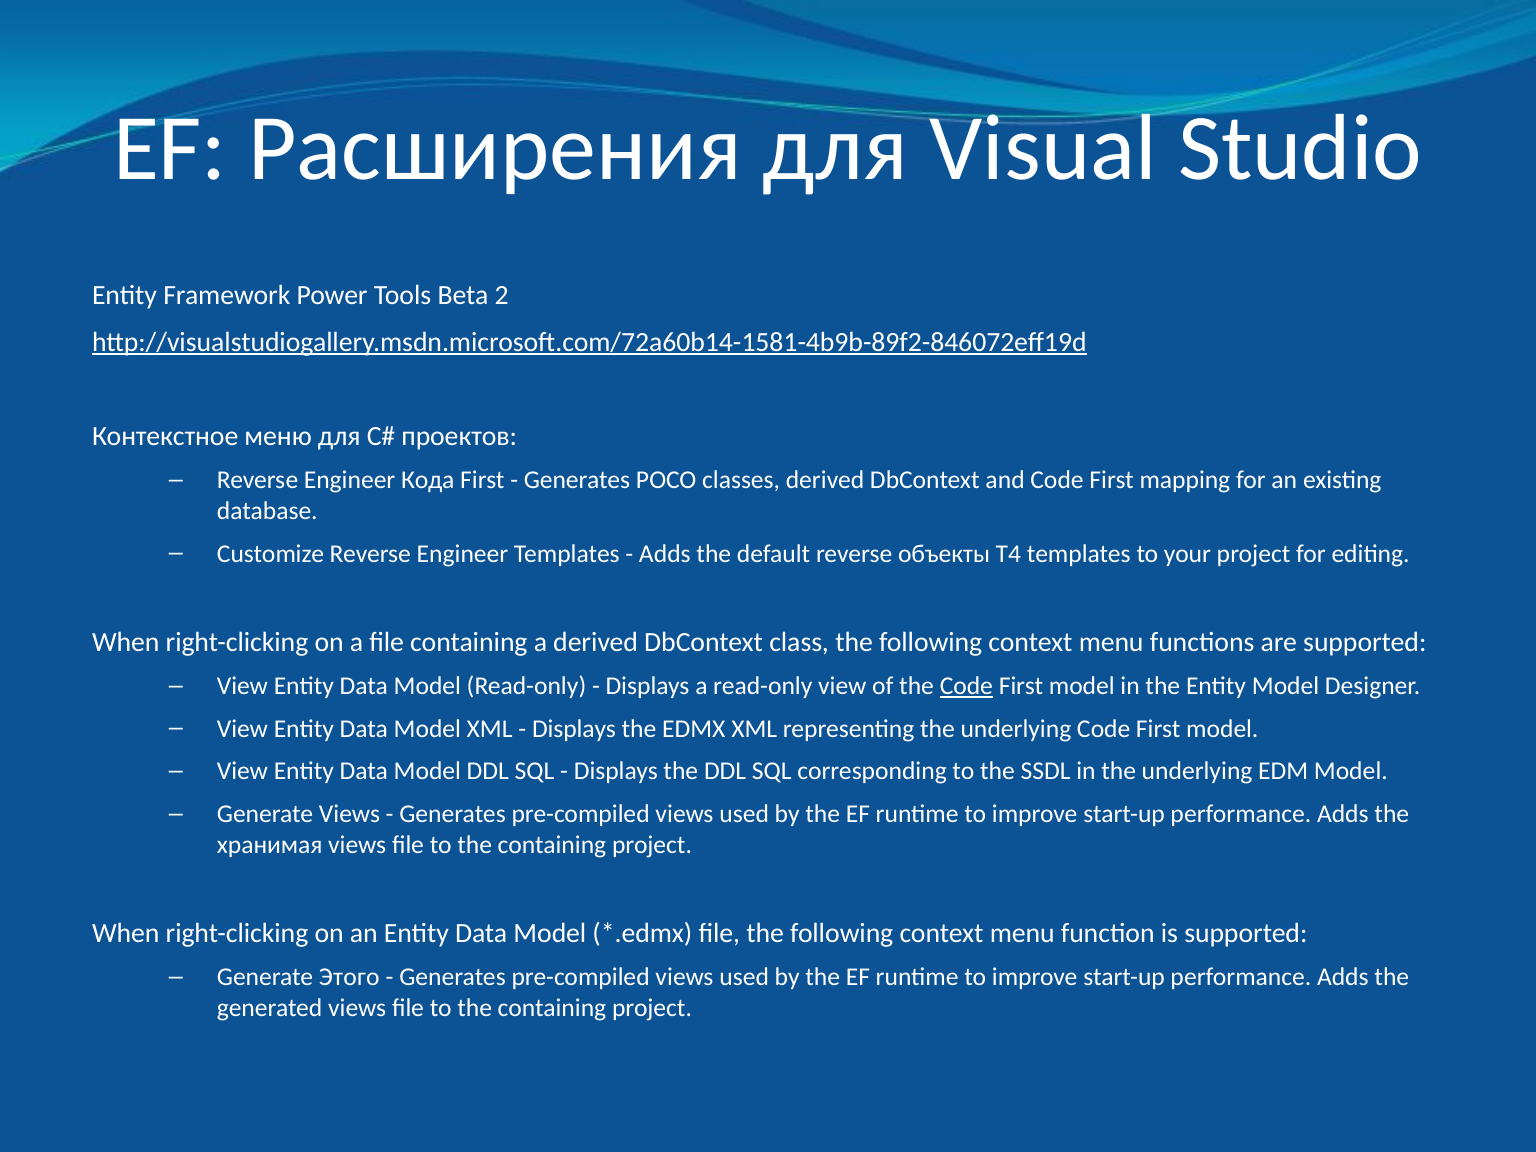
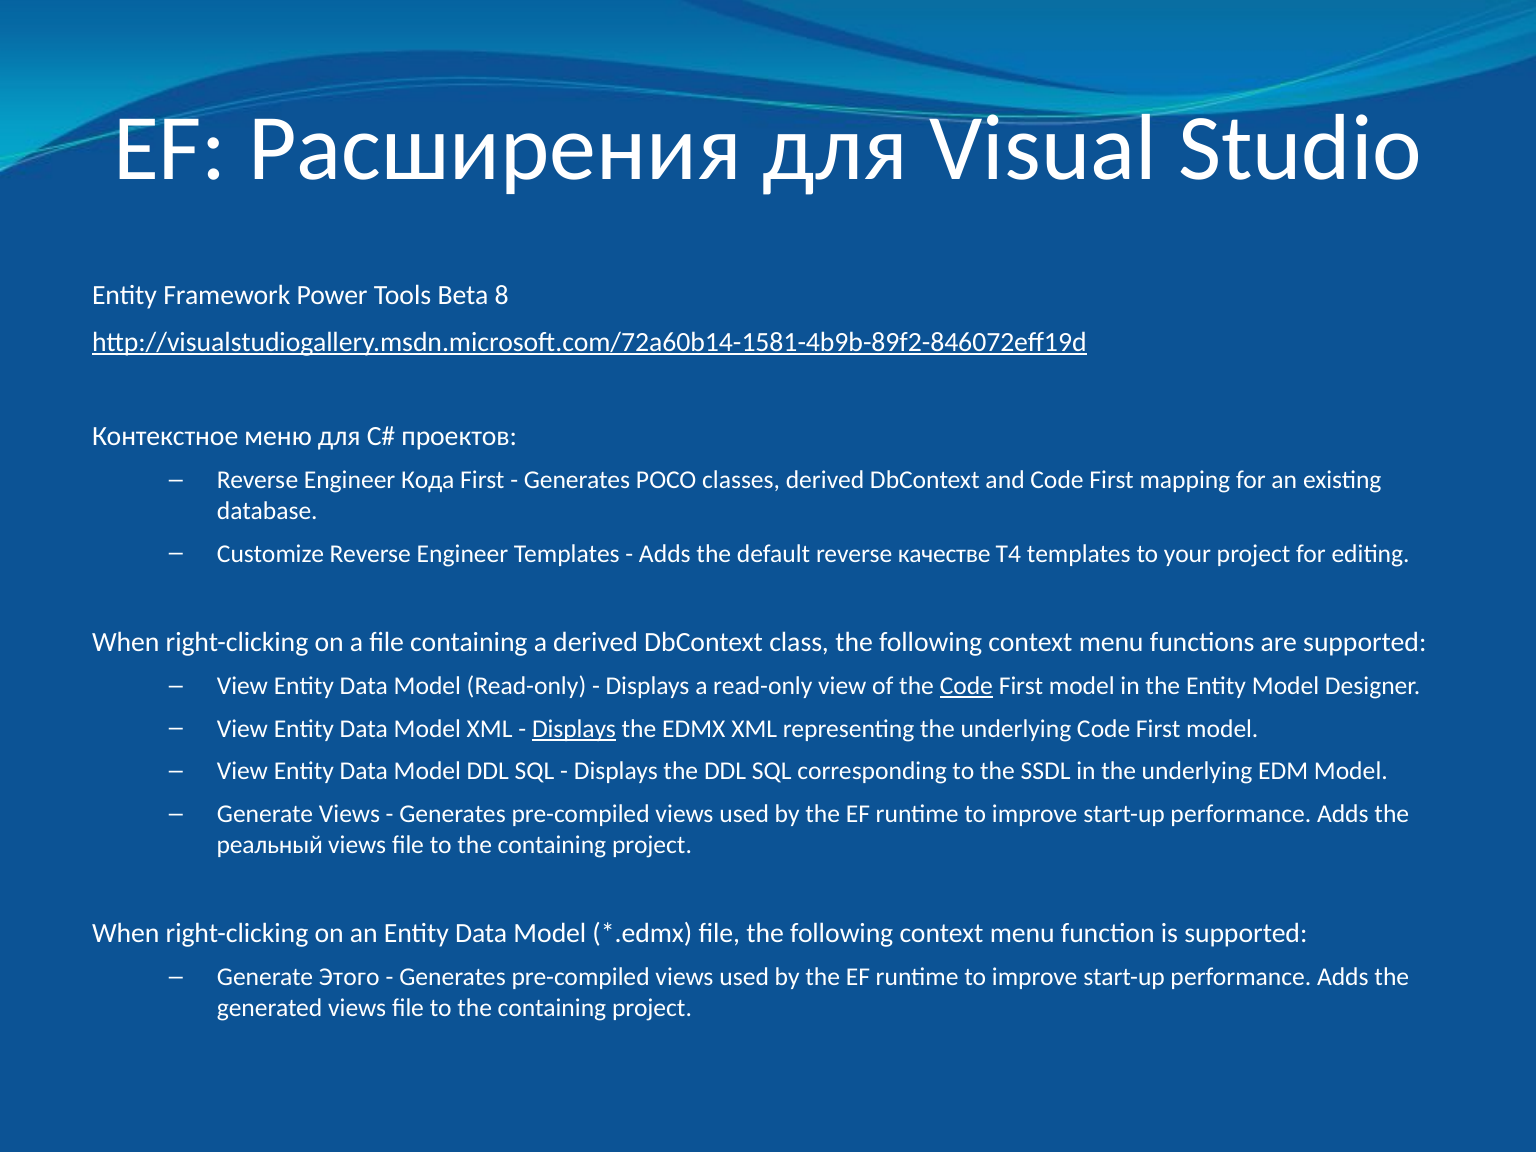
2: 2 -> 8
объекты: объекты -> качестве
Displays at (574, 729) underline: none -> present
хранимая: хранимая -> реальный
